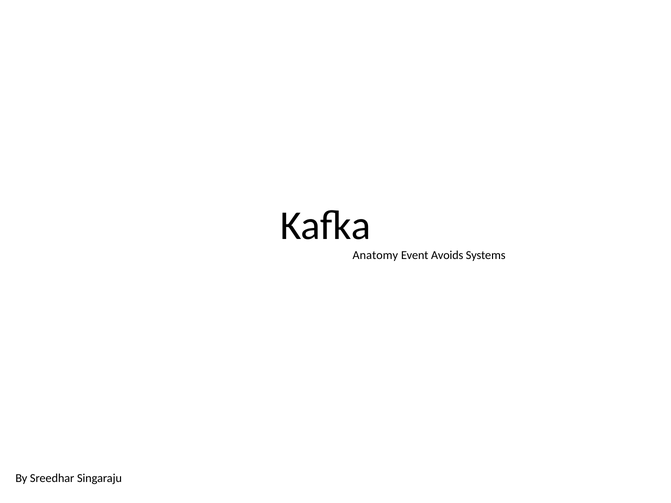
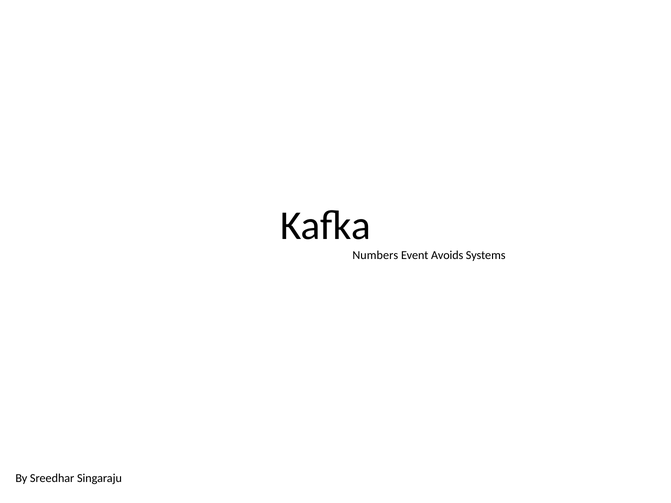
Anatomy: Anatomy -> Numbers
